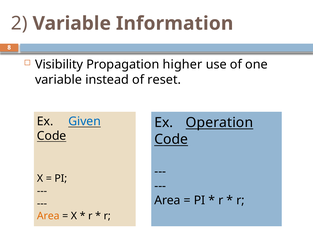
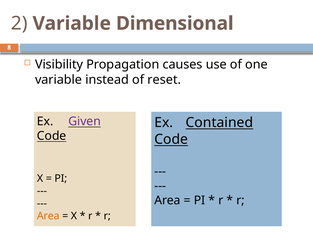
Information: Information -> Dimensional
higher: higher -> causes
Given colour: blue -> purple
Operation: Operation -> Contained
